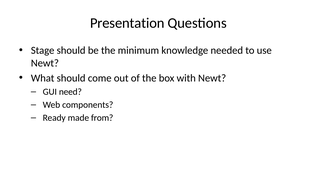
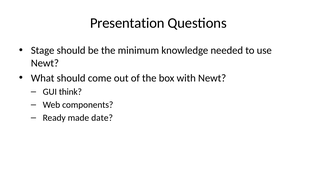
need: need -> think
from: from -> date
